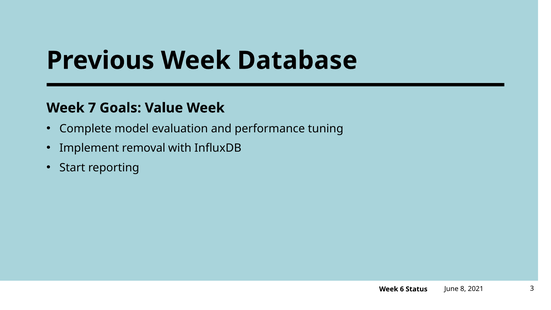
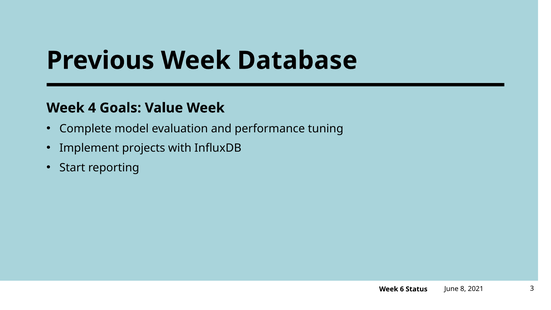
7: 7 -> 4
removal: removal -> projects
